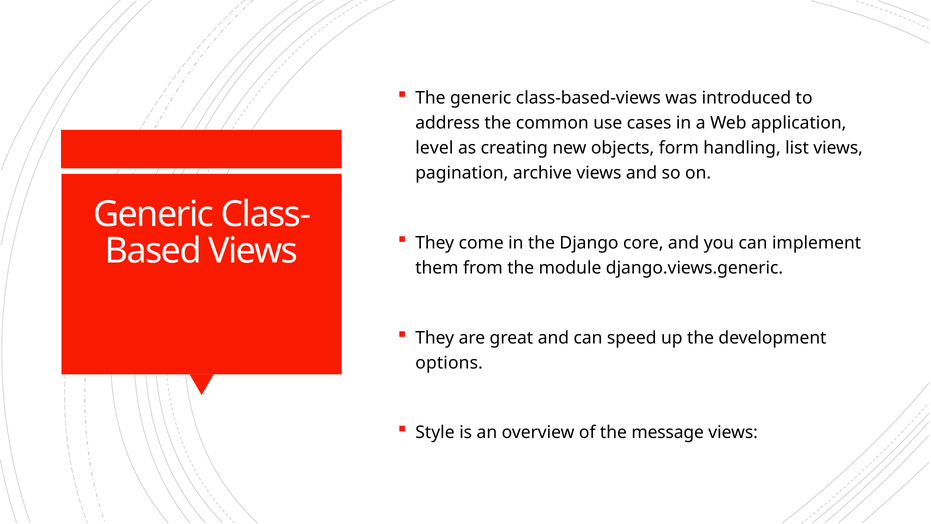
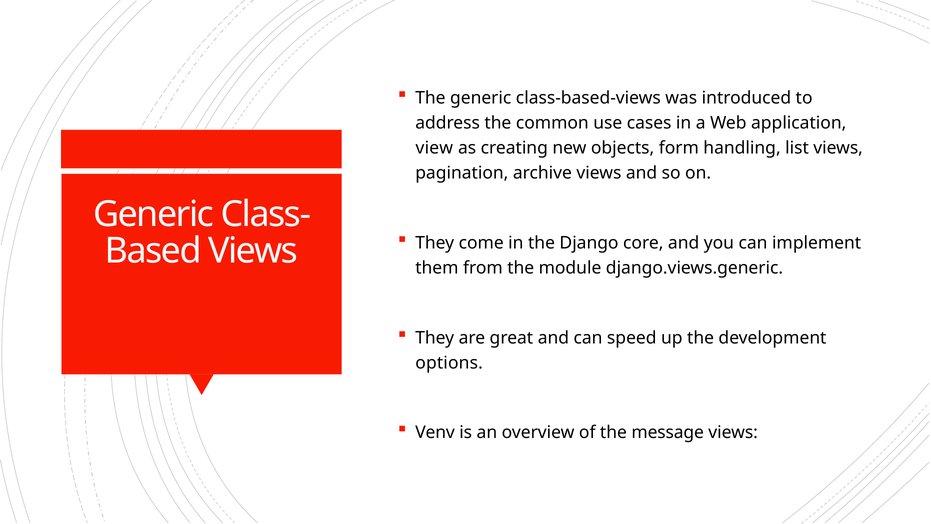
level: level -> view
Style: Style -> Venv
